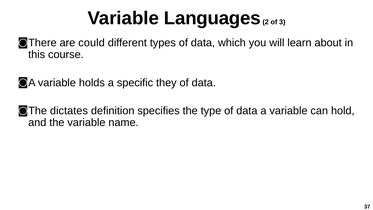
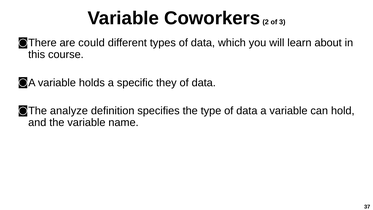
Languages: Languages -> Coworkers
dictates: dictates -> analyze
